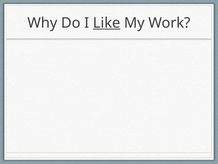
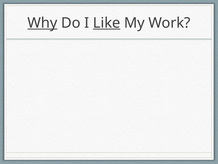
Why underline: none -> present
